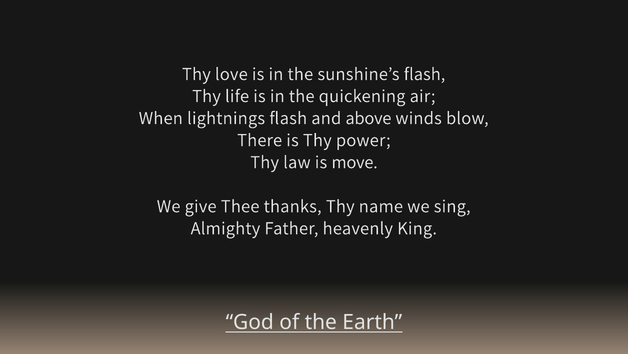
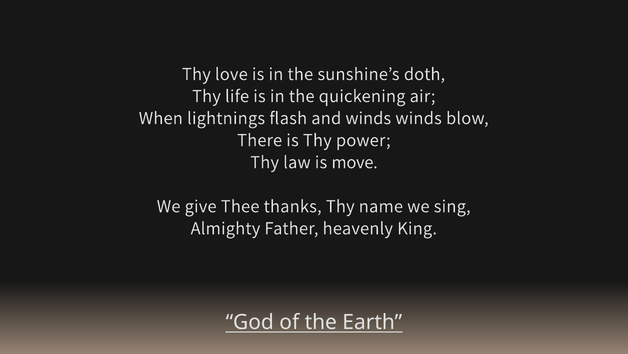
sunshine’s flash: flash -> doth
and above: above -> winds
